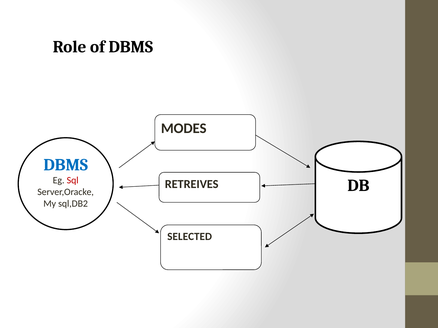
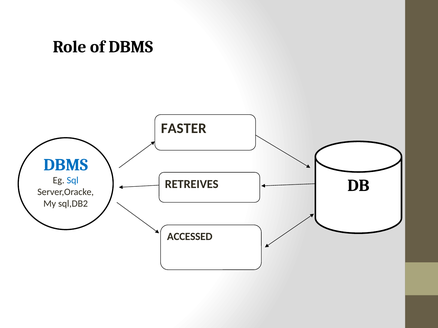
MODES: MODES -> FASTER
Sql colour: red -> blue
SELECTED: SELECTED -> ACCESSED
